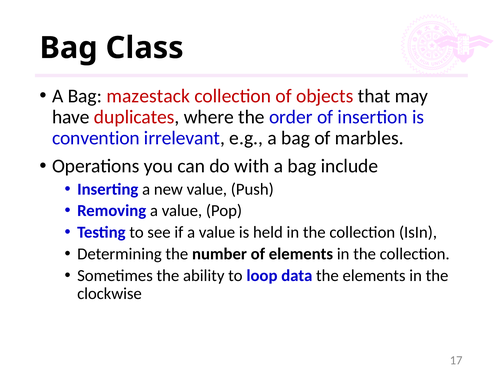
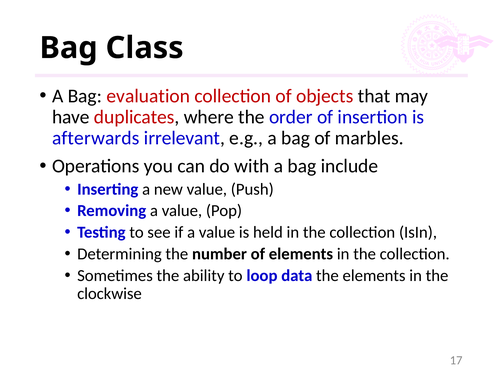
mazestack: mazestack -> evaluation
convention: convention -> afterwards
